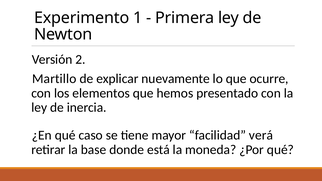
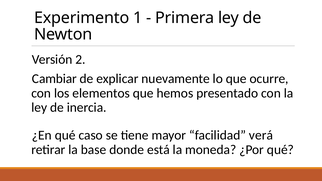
Martillo: Martillo -> Cambiar
